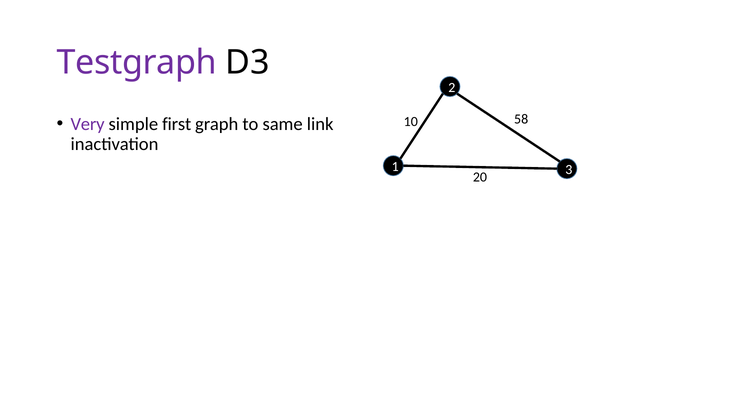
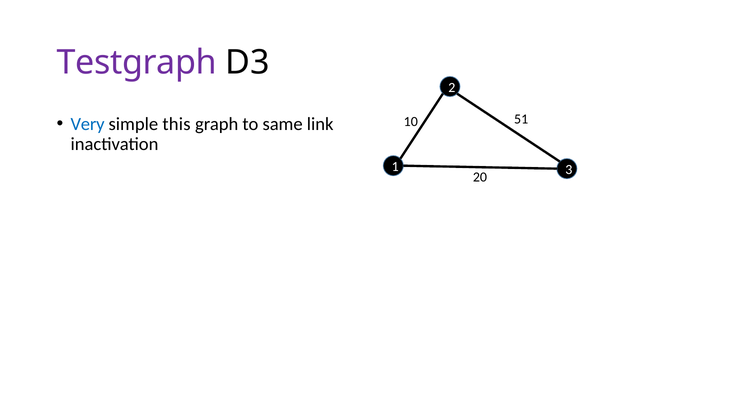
Very colour: purple -> blue
first: first -> this
58: 58 -> 51
